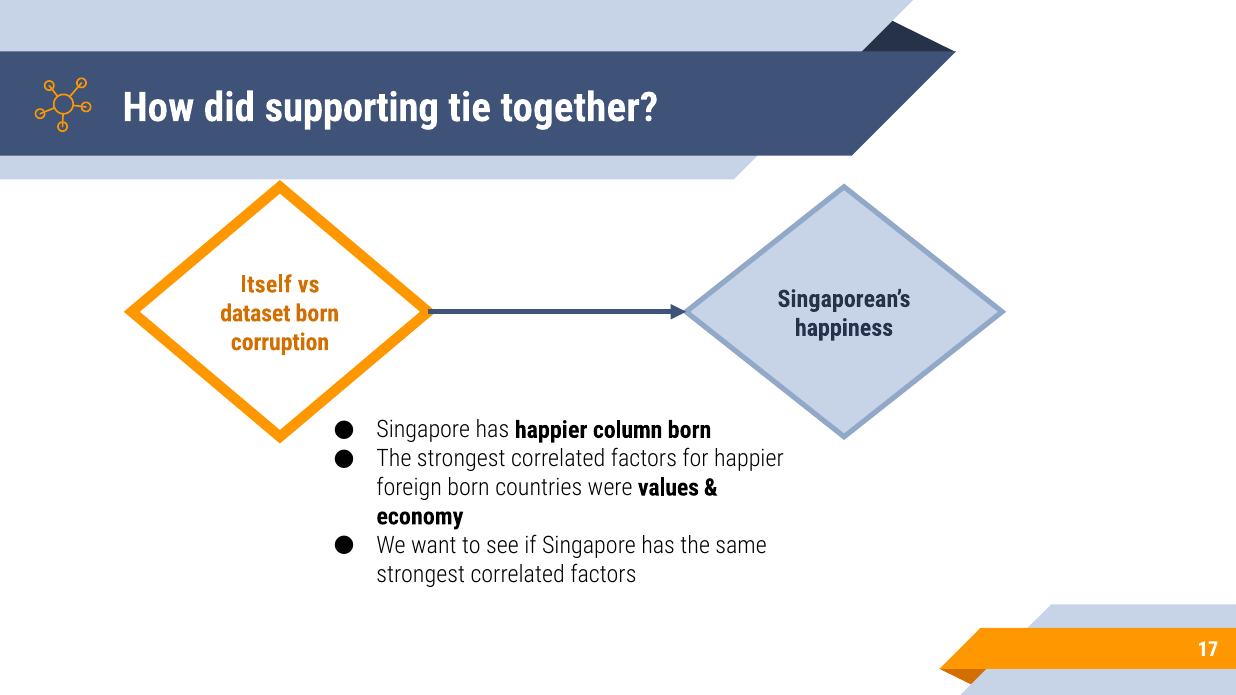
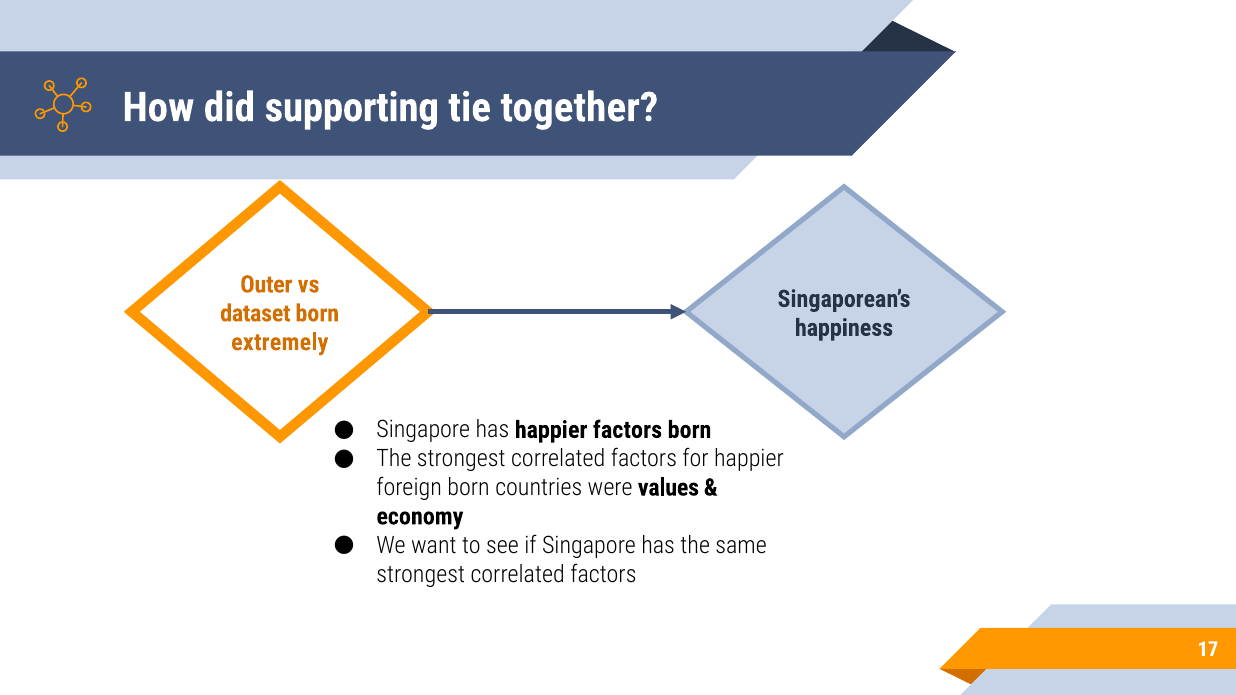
Itself: Itself -> Outer
corruption: corruption -> extremely
happier column: column -> factors
